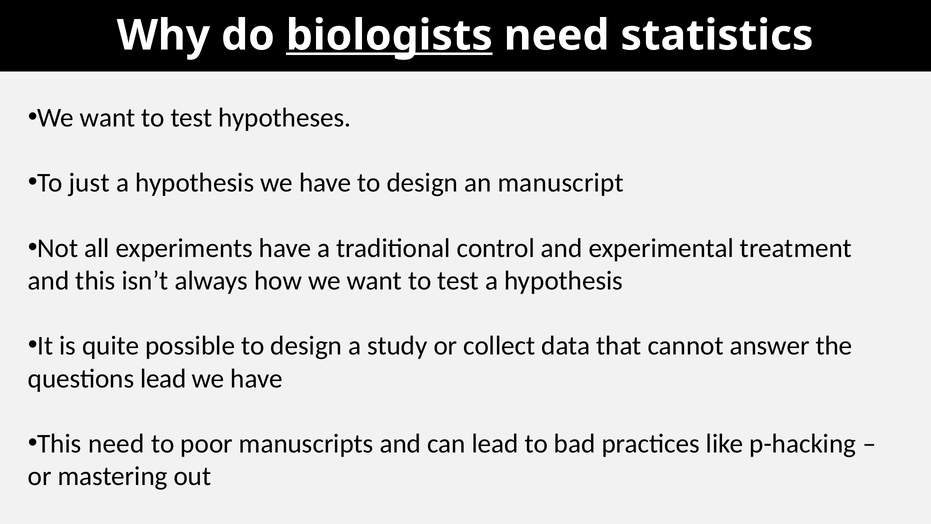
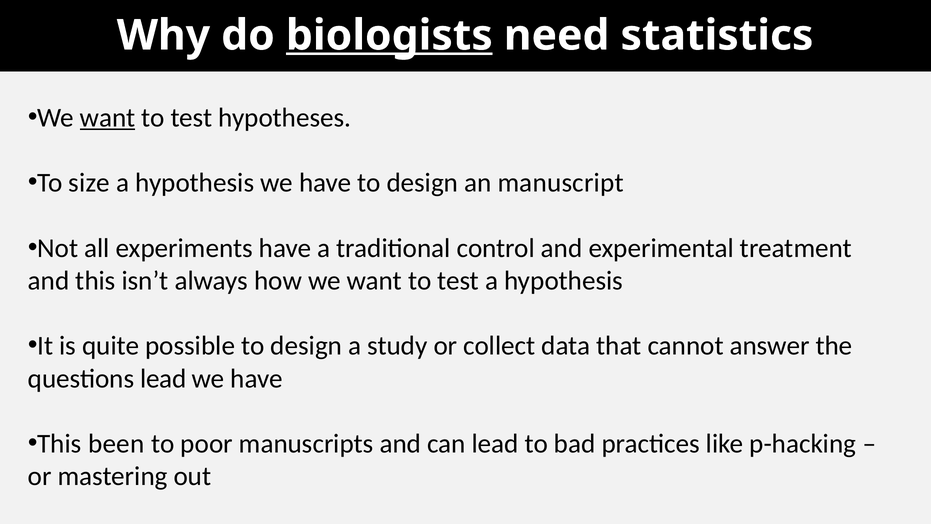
want at (108, 118) underline: none -> present
just: just -> size
This need: need -> been
